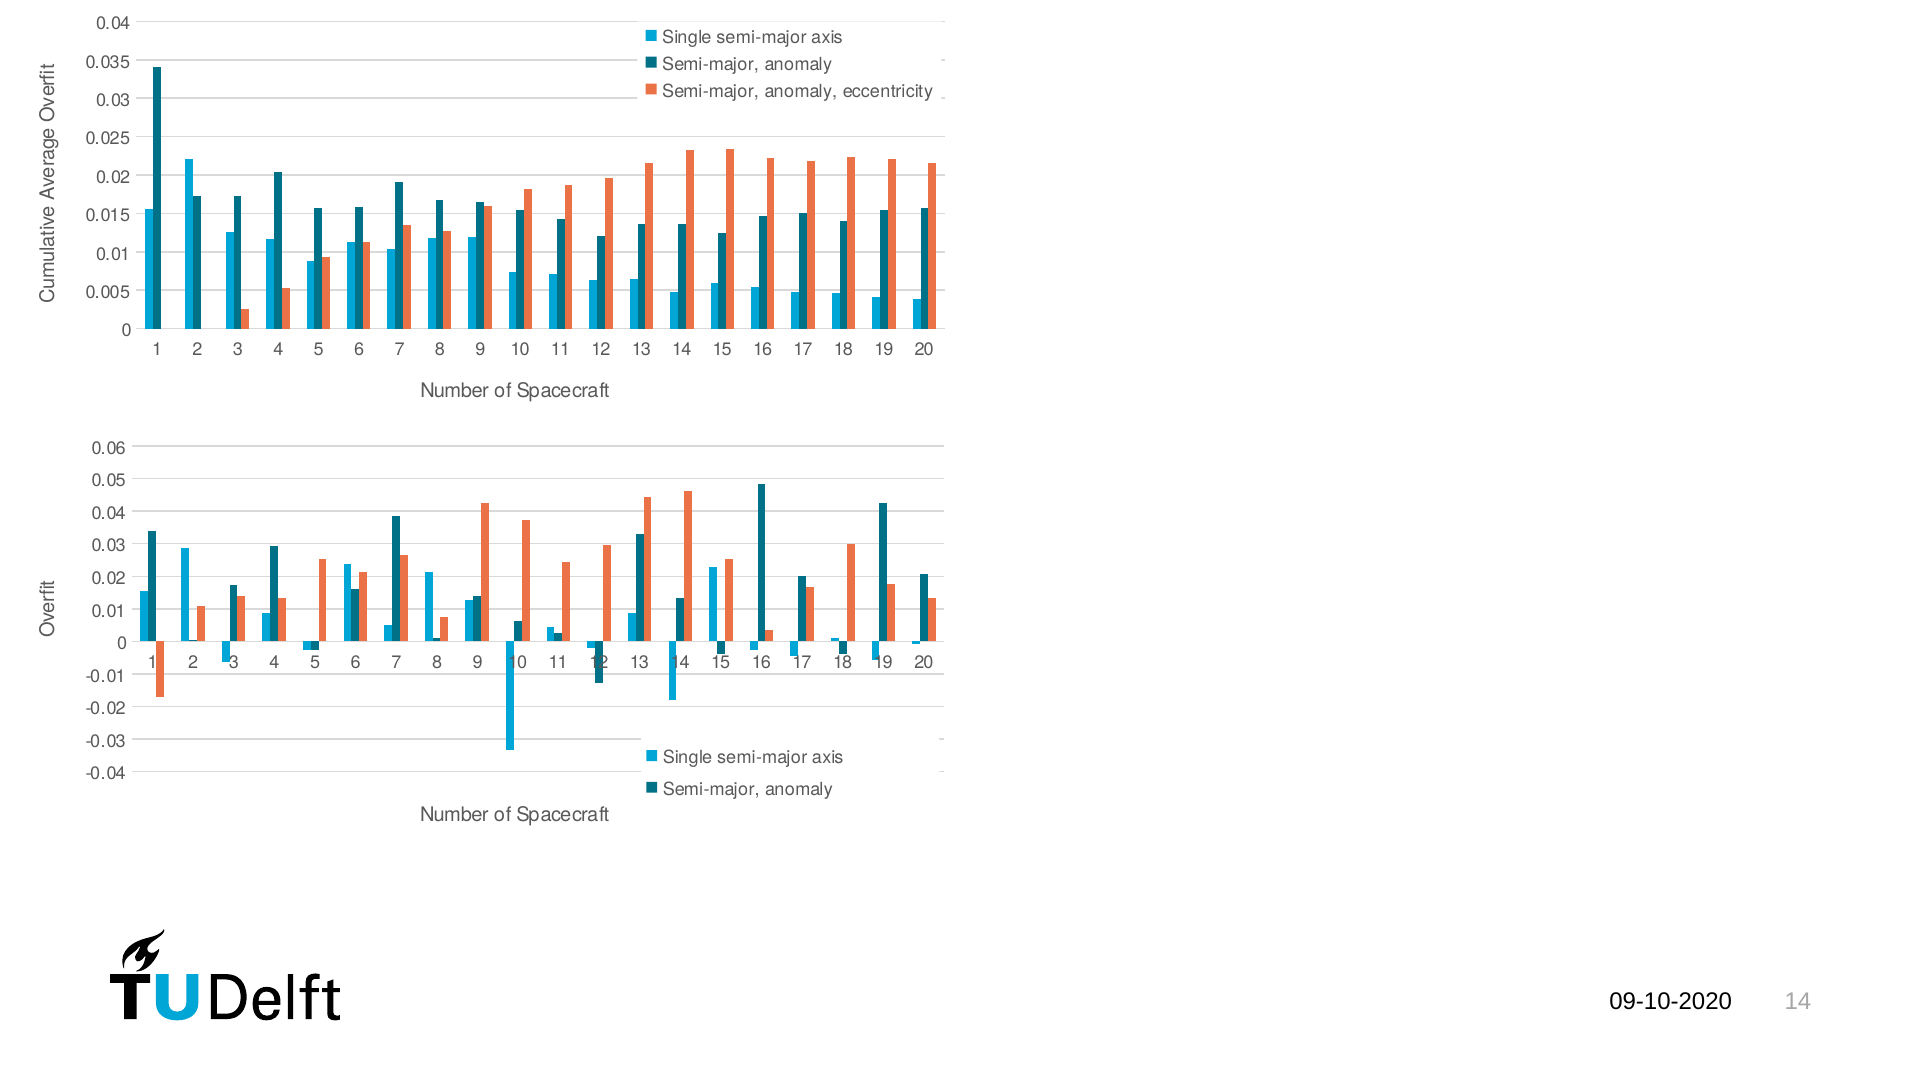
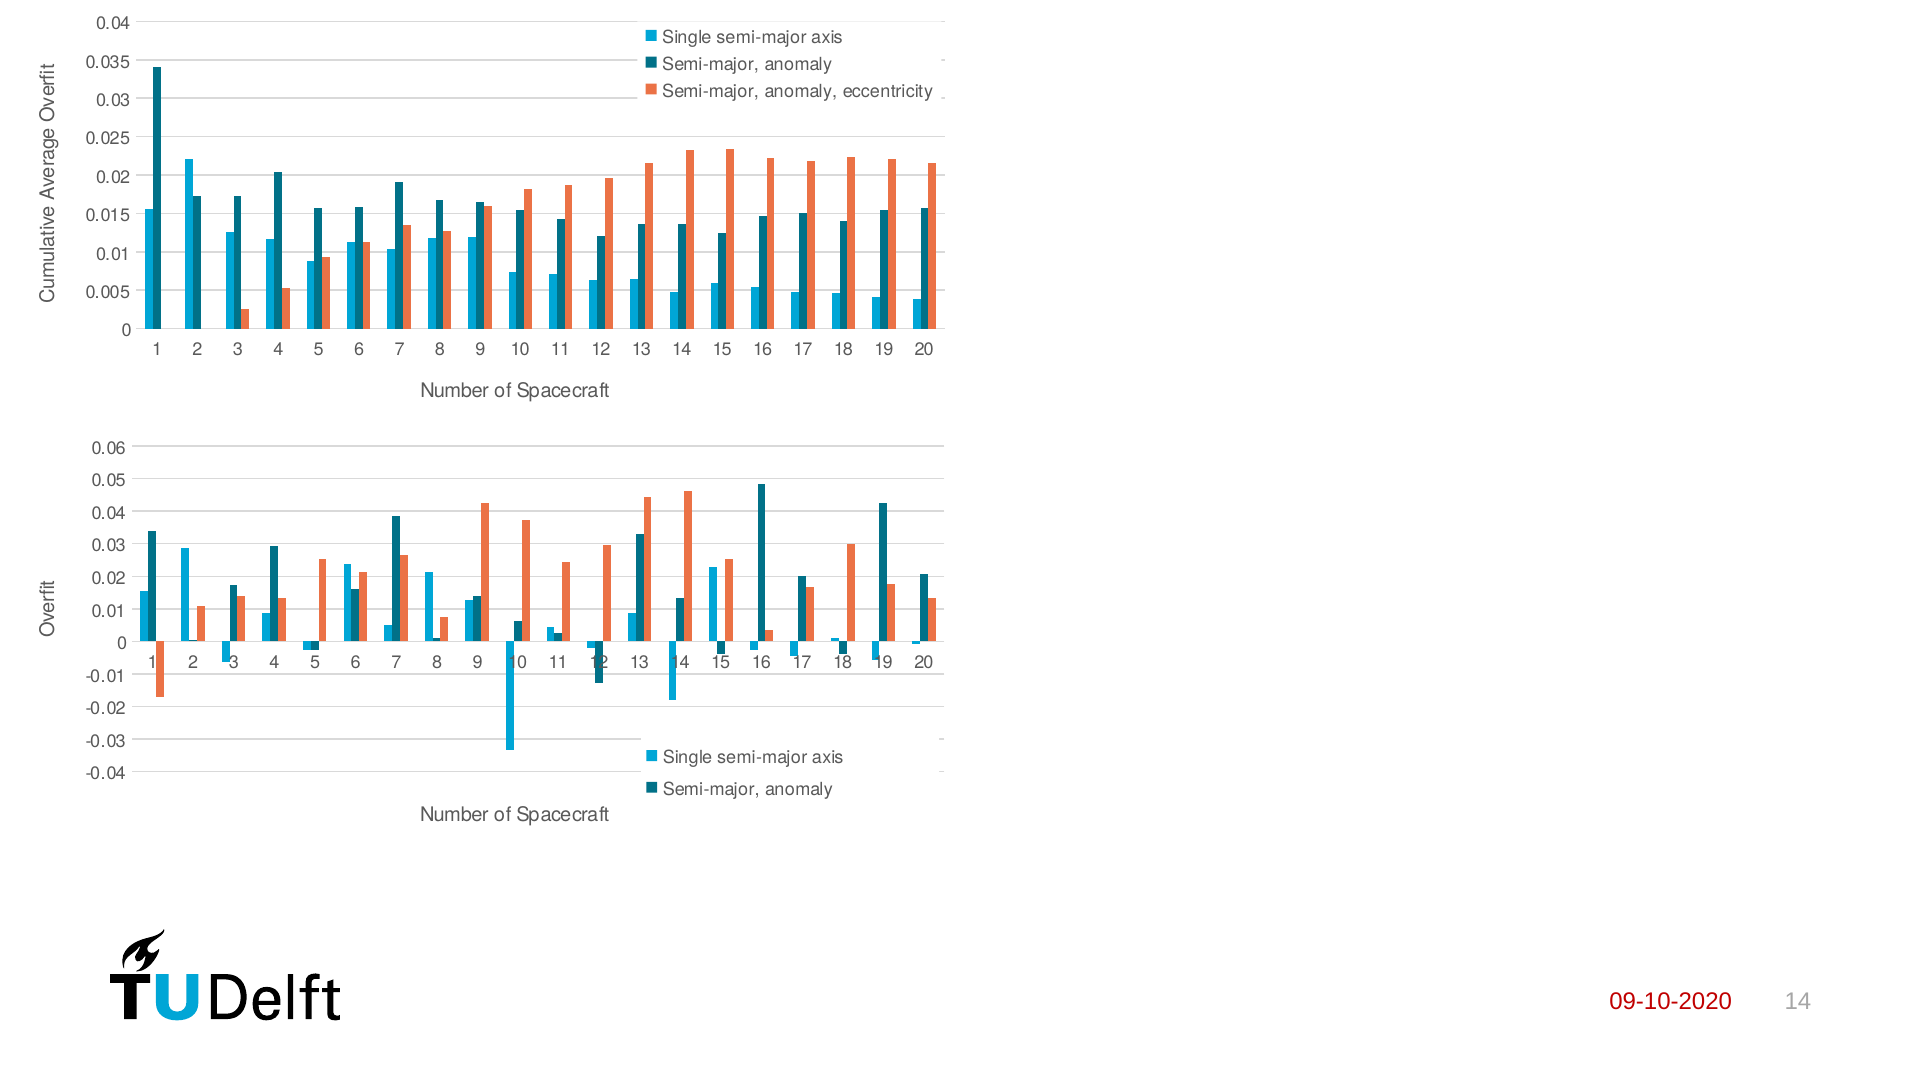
09-10-2020 colour: black -> red
